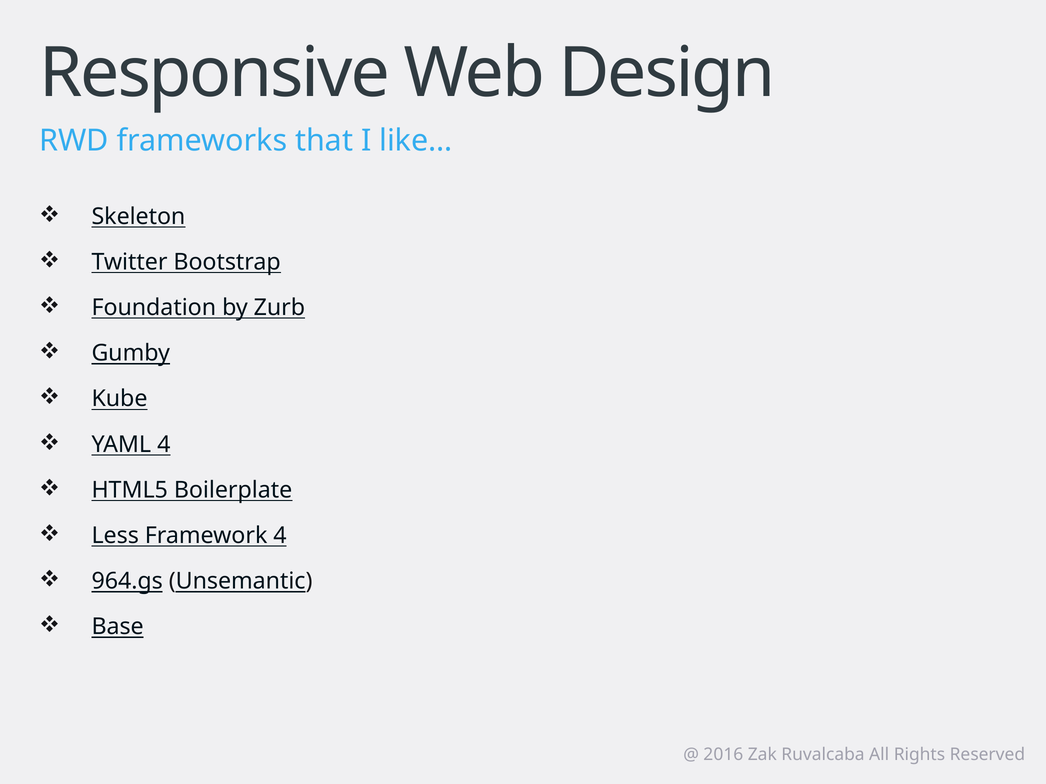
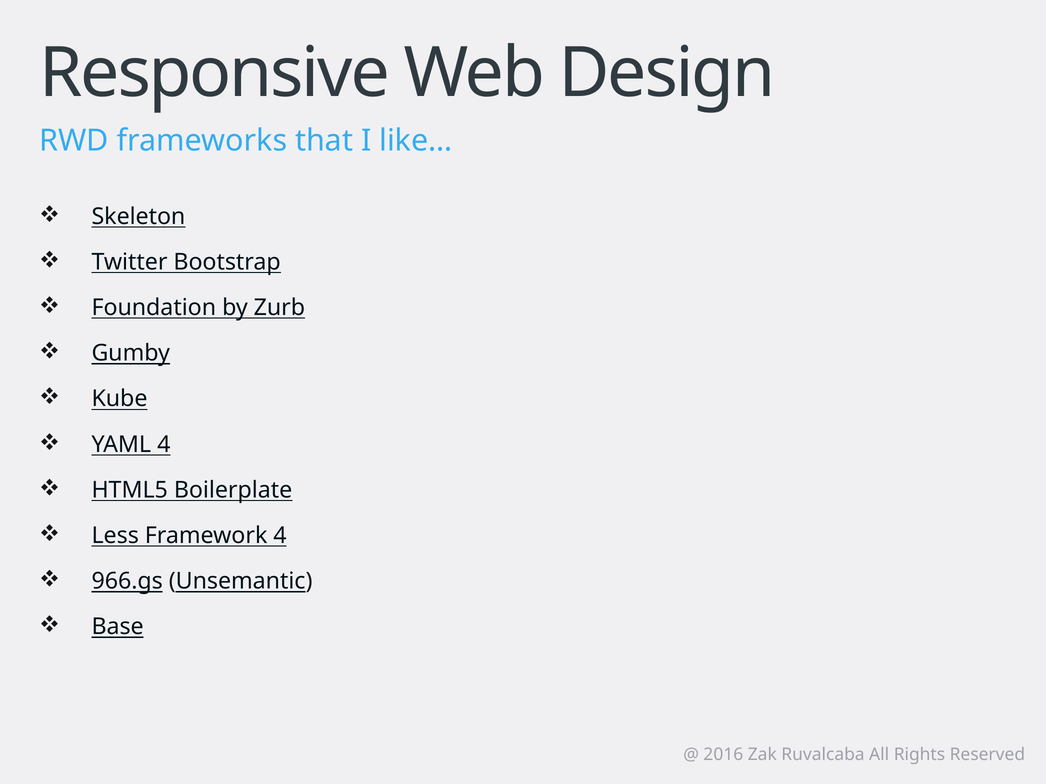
964.gs: 964.gs -> 966.gs
